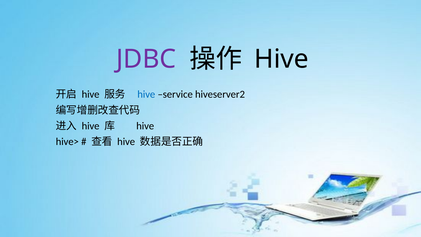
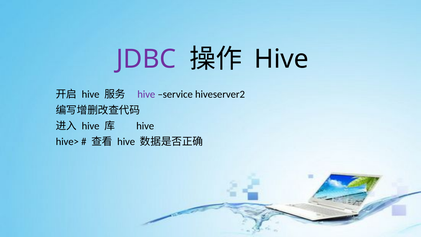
hive at (146, 94) colour: blue -> purple
